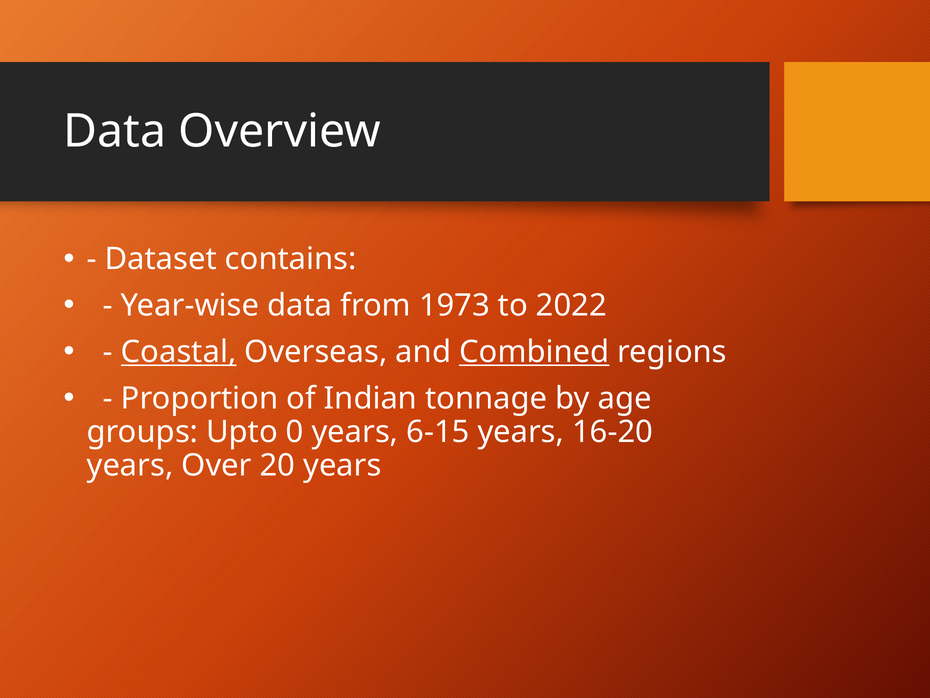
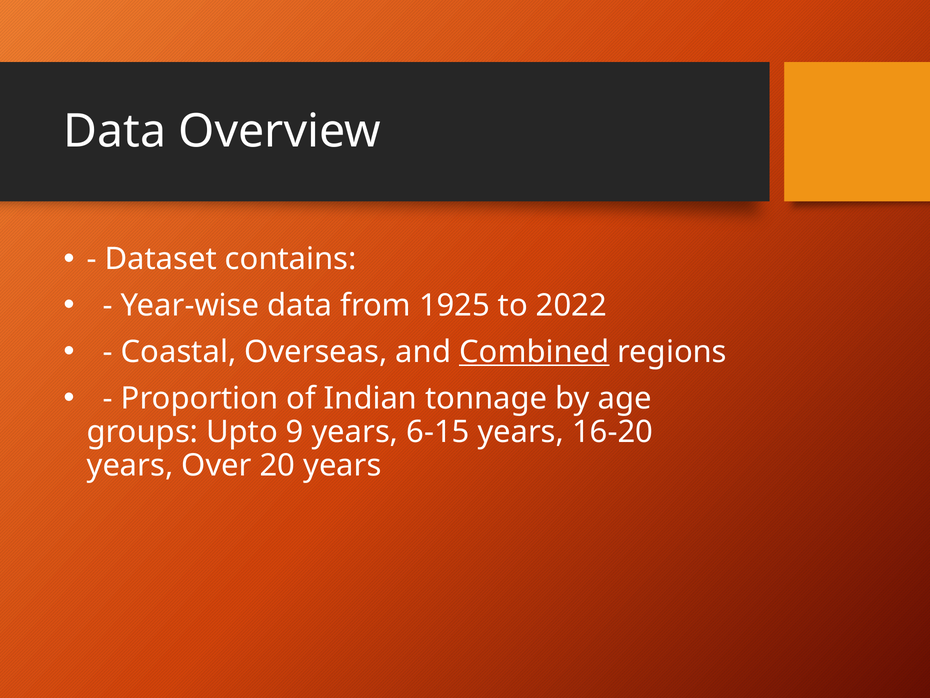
1973: 1973 -> 1925
Coastal underline: present -> none
0: 0 -> 9
